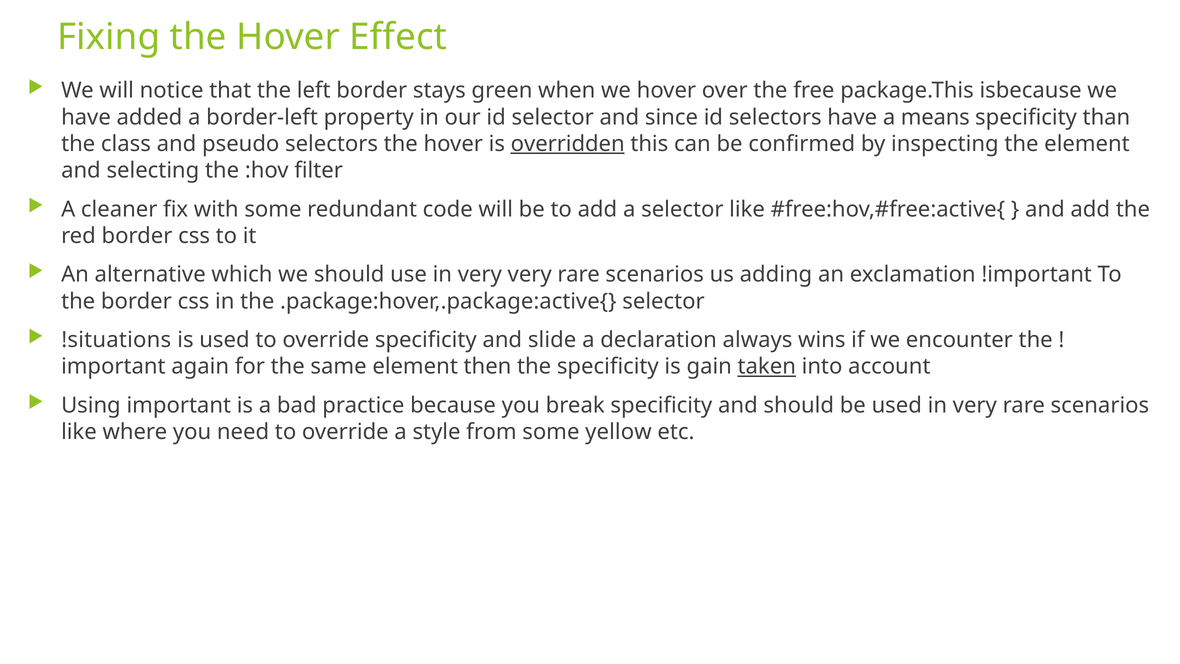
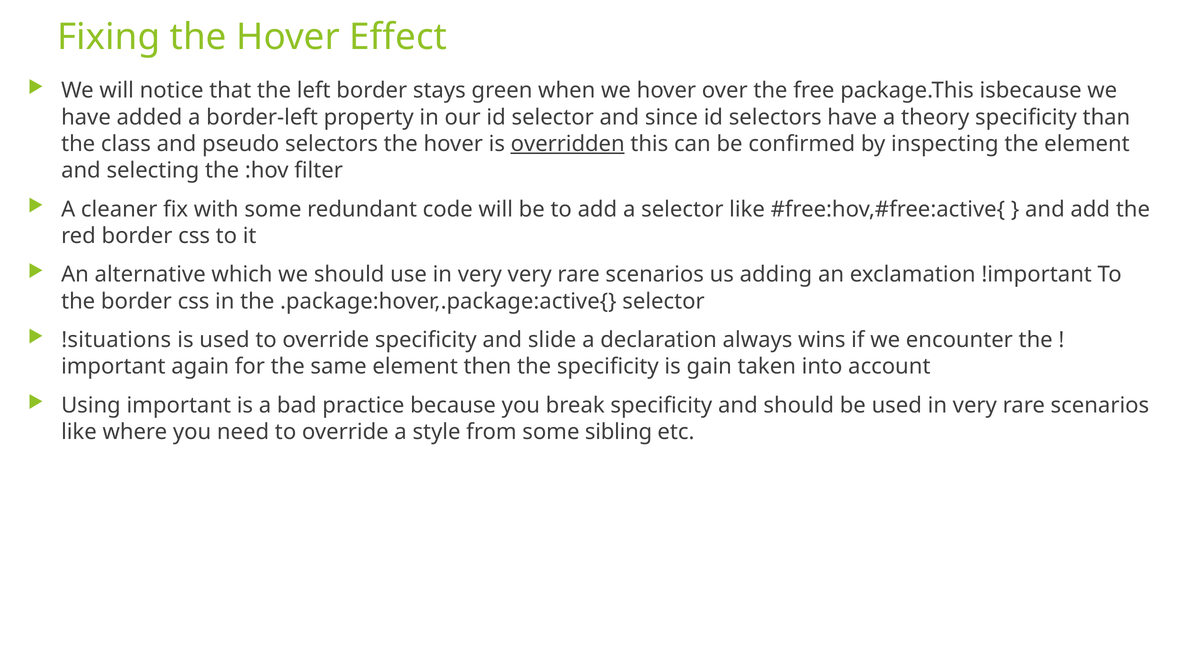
means: means -> theory
taken underline: present -> none
yellow: yellow -> sibling
